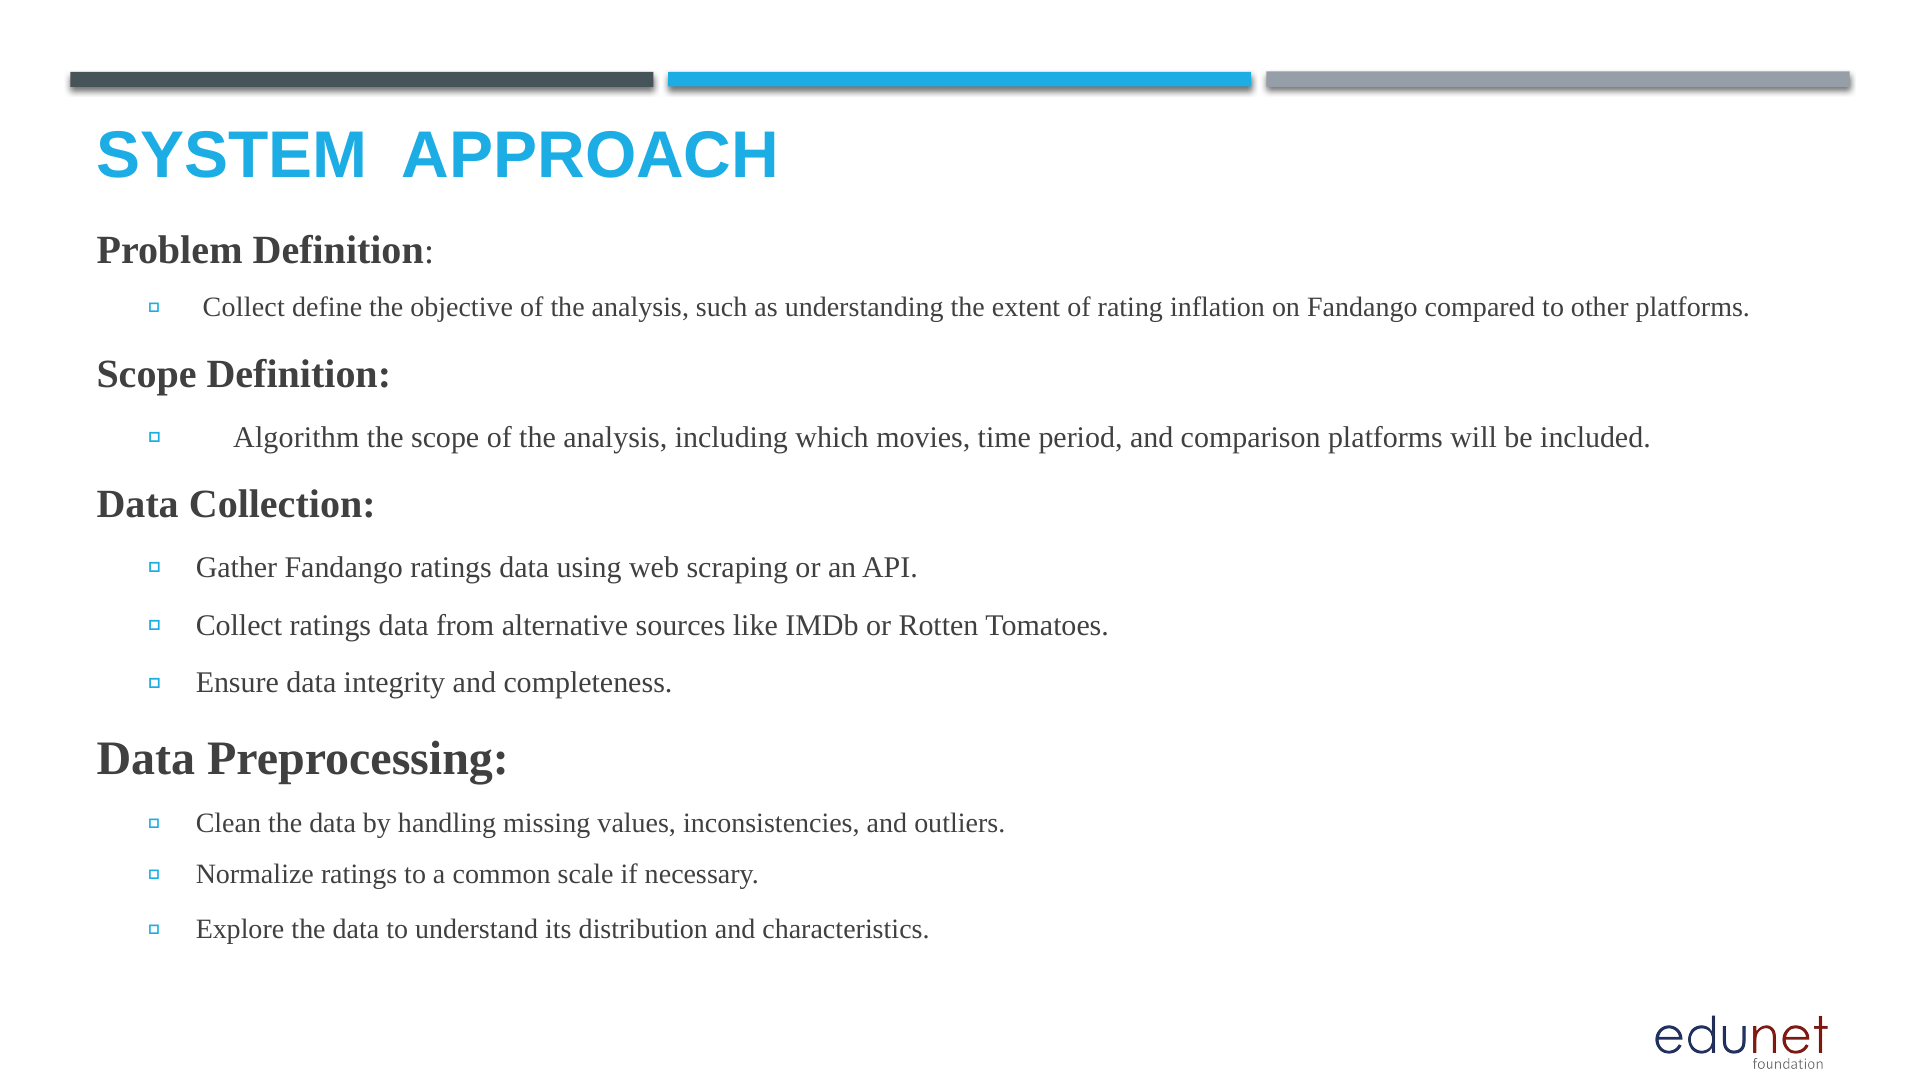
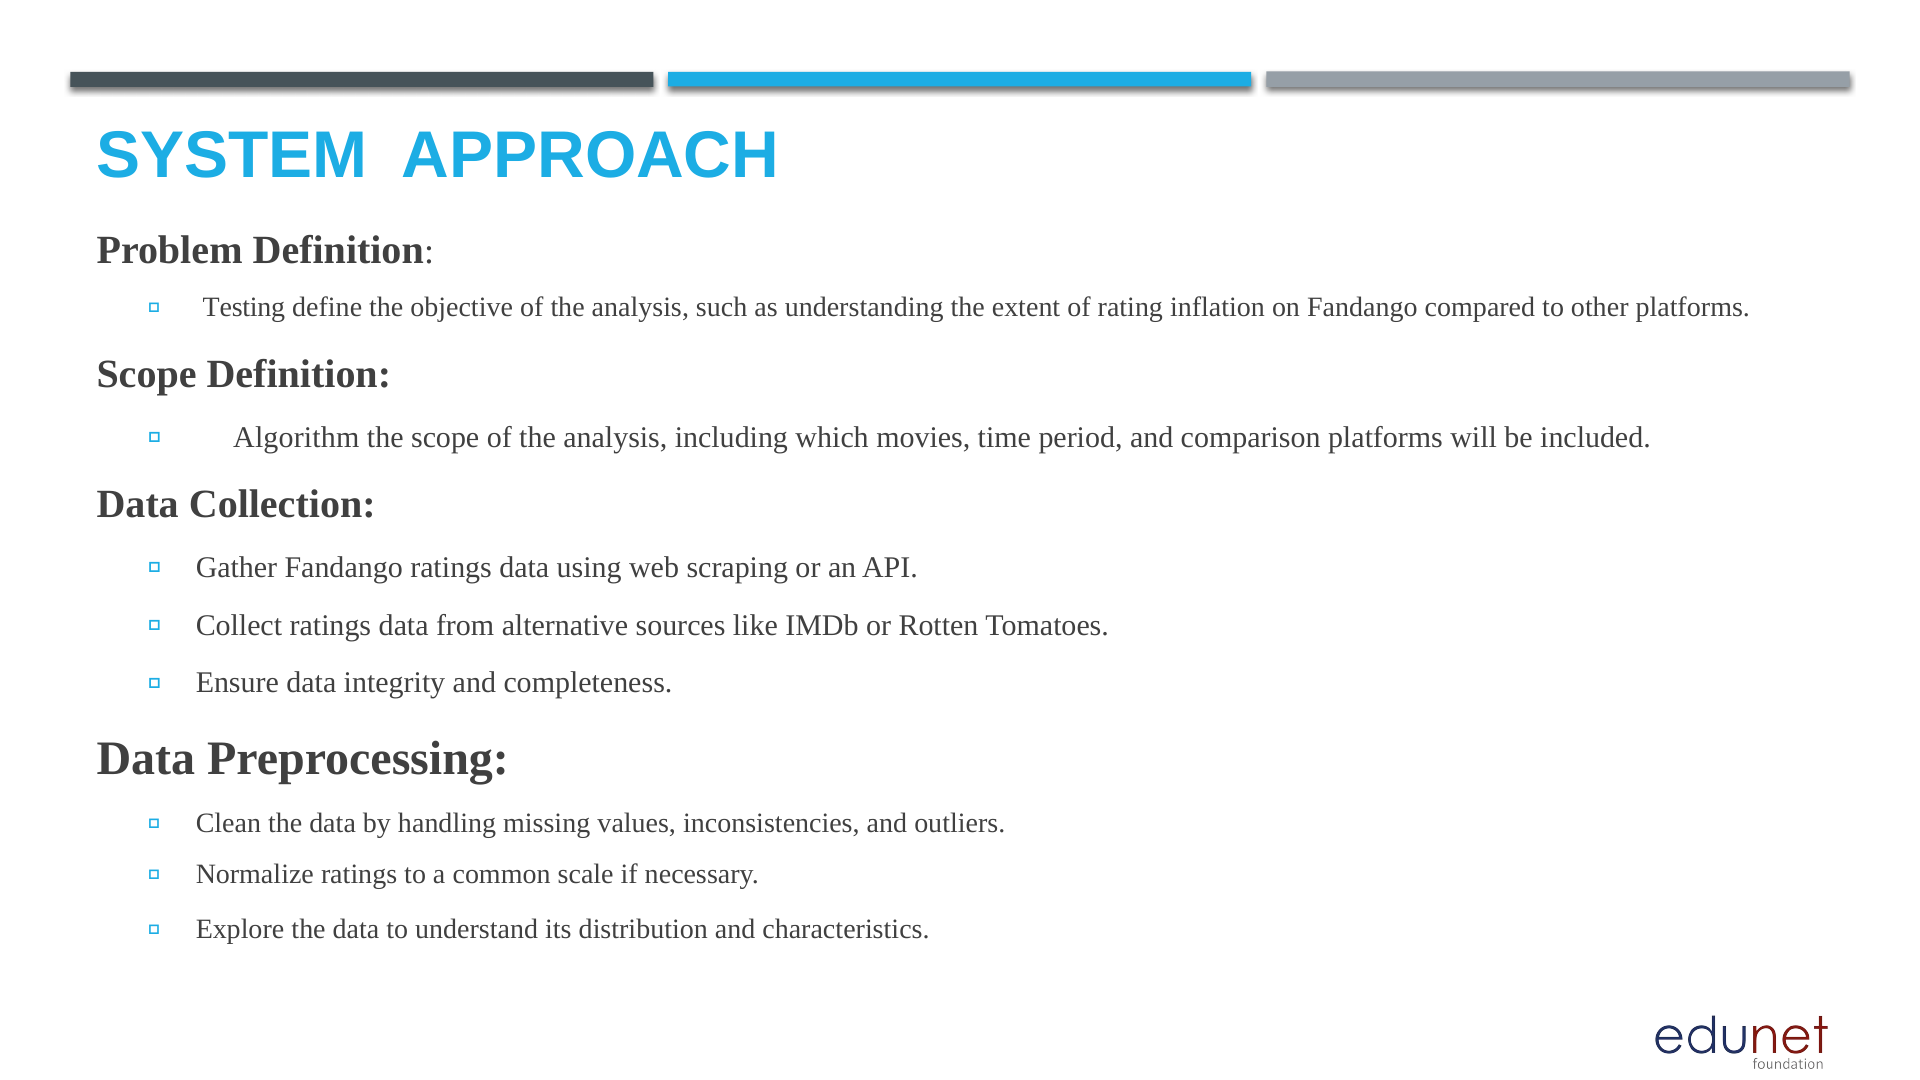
Collect at (244, 308): Collect -> Testing
